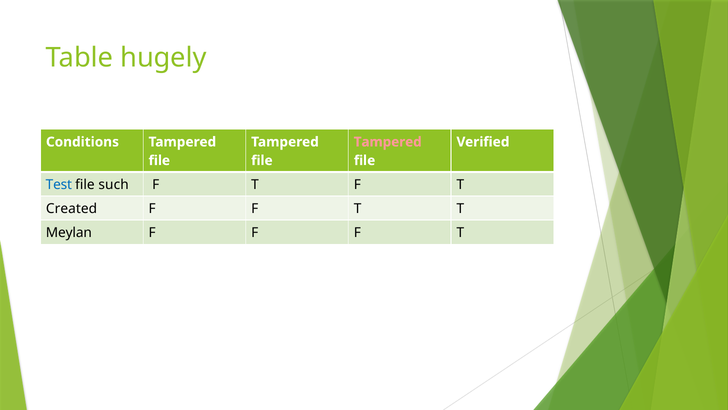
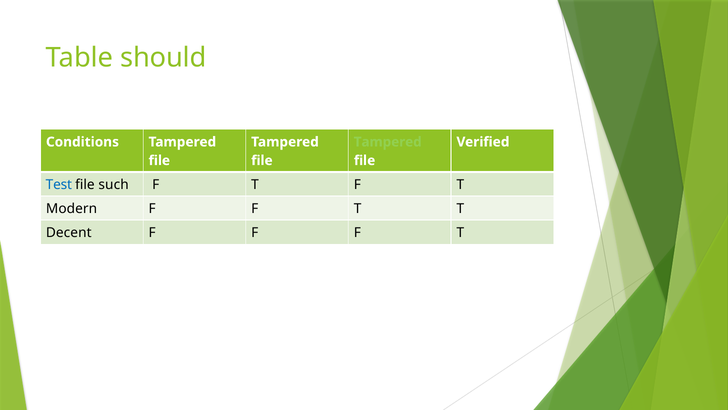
hugely: hugely -> should
Tampered at (388, 142) colour: pink -> light green
Created: Created -> Modern
Meylan: Meylan -> Decent
